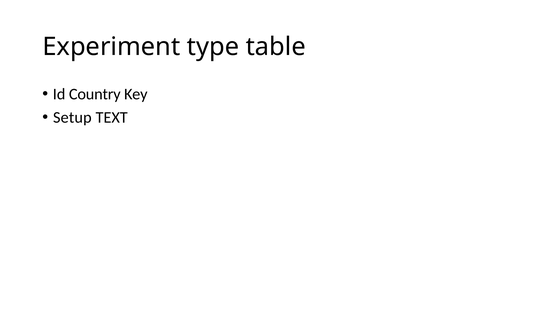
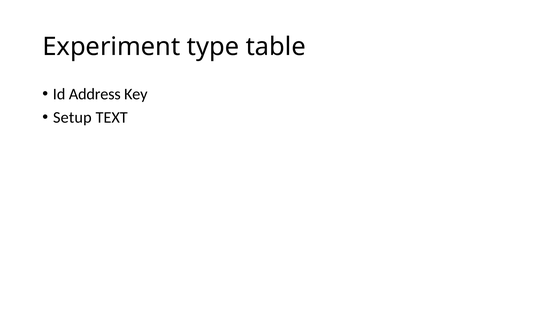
Country: Country -> Address
